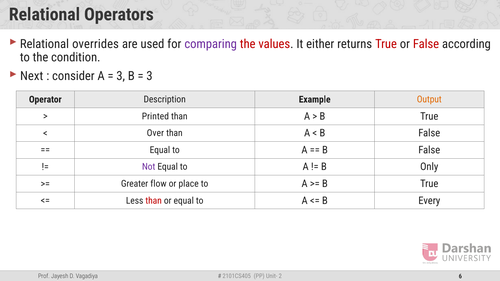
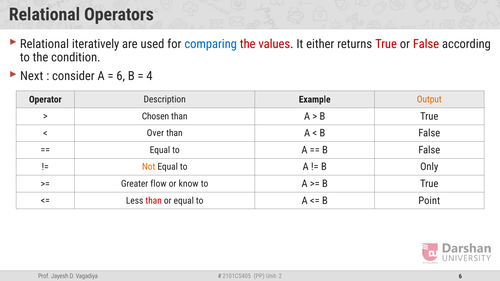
overrides: overrides -> iteratively
comparing colour: purple -> blue
3 at (121, 76): 3 -> 6
3 at (149, 76): 3 -> 4
Printed: Printed -> Chosen
Not colour: purple -> orange
place: place -> know
Every: Every -> Point
